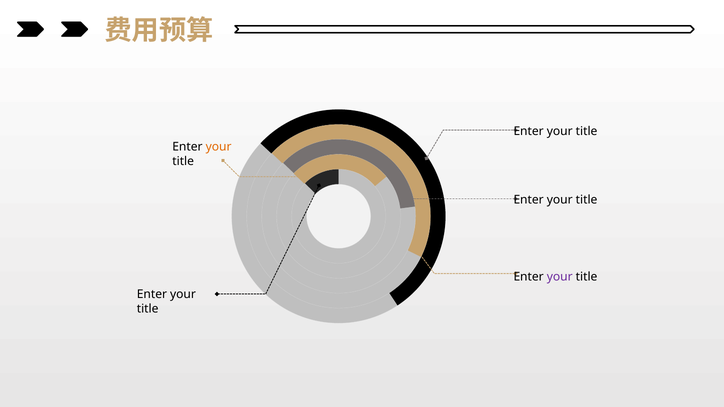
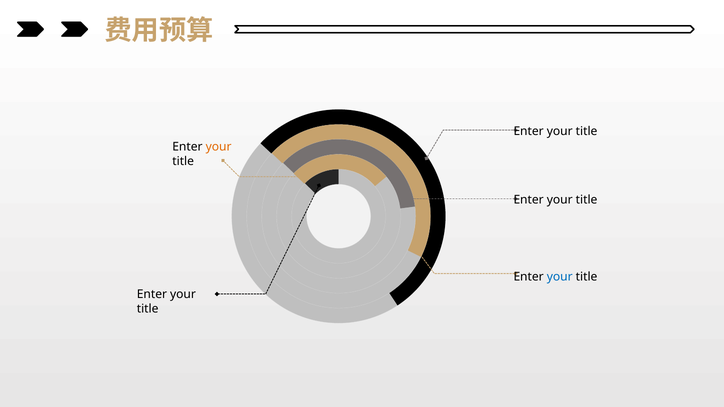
your at (560, 277) colour: purple -> blue
